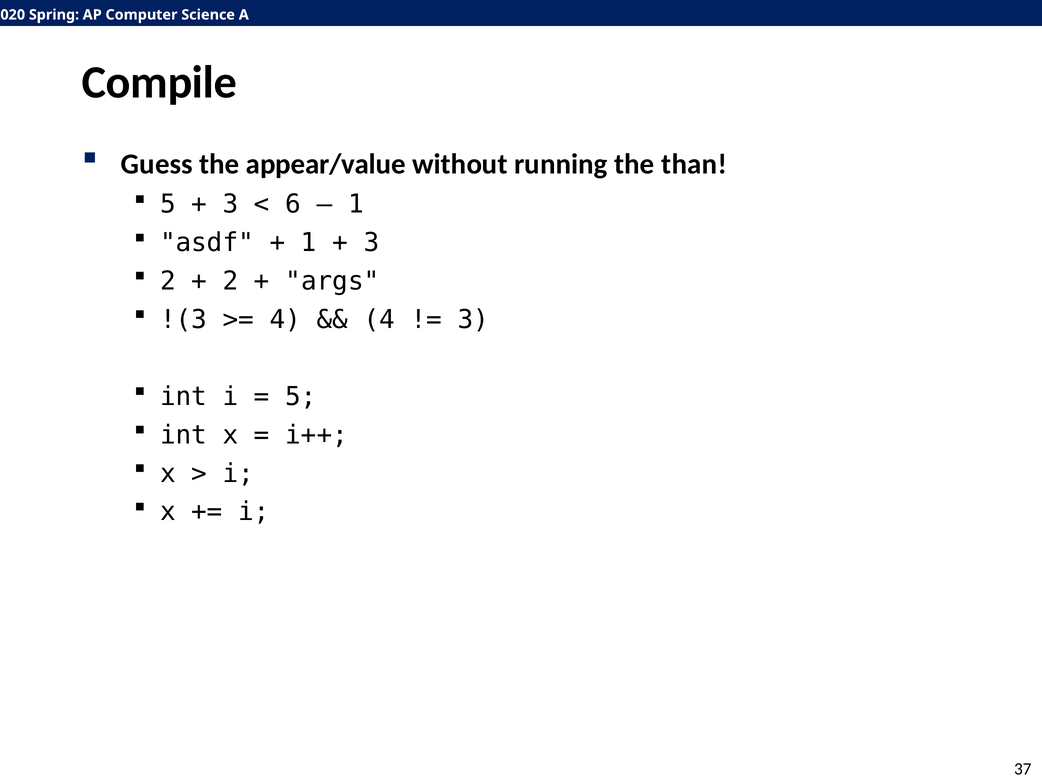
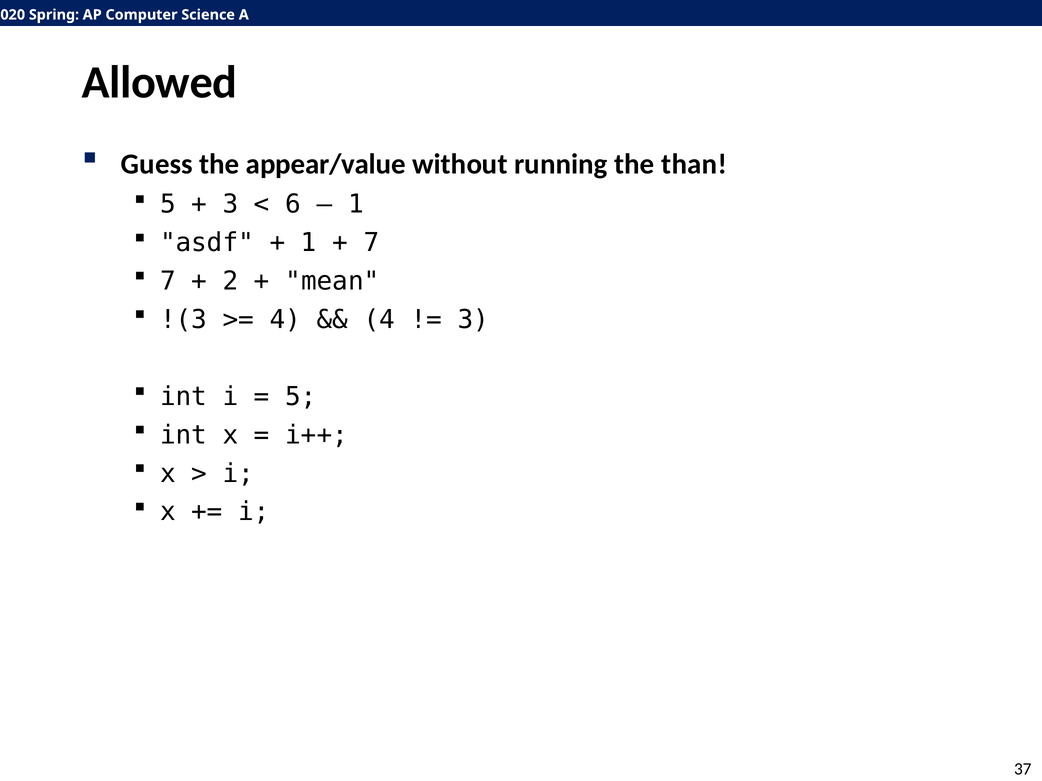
Compile: Compile -> Allowed
3 at (372, 243): 3 -> 7
2 at (168, 281): 2 -> 7
args: args -> mean
